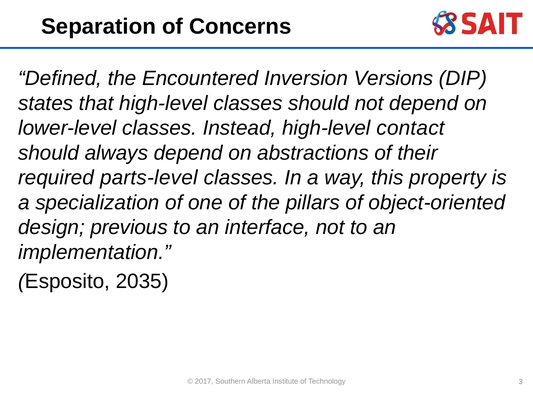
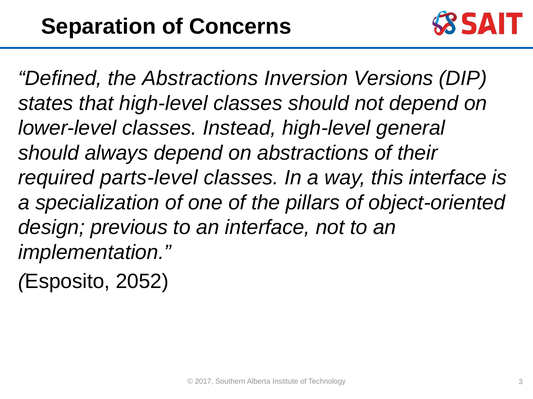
the Encountered: Encountered -> Abstractions
contact: contact -> general
this property: property -> interface
2035: 2035 -> 2052
